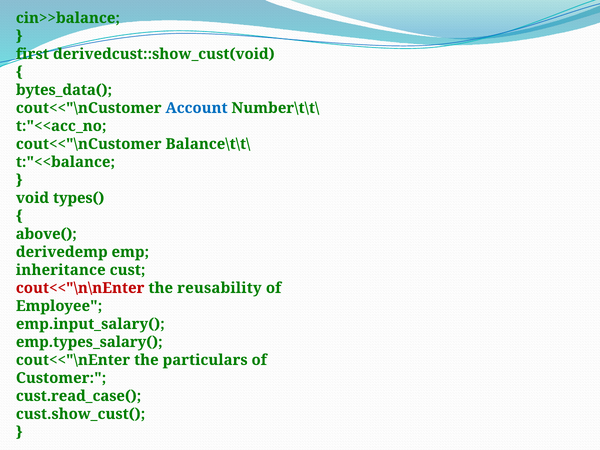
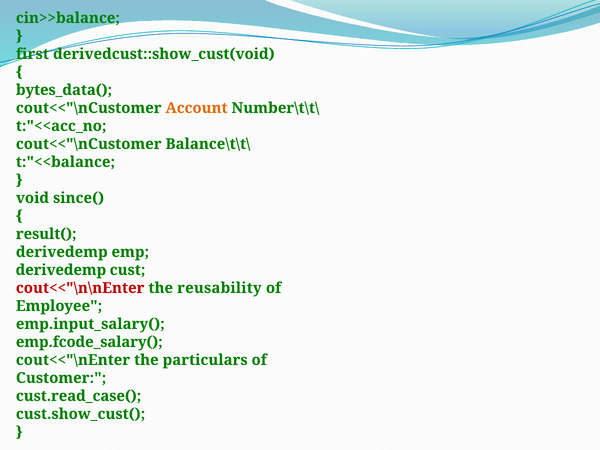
Account colour: blue -> orange
types(: types( -> since(
above(: above( -> result(
inheritance at (61, 270): inheritance -> derivedemp
emp.types_salary(: emp.types_salary( -> emp.fcode_salary(
